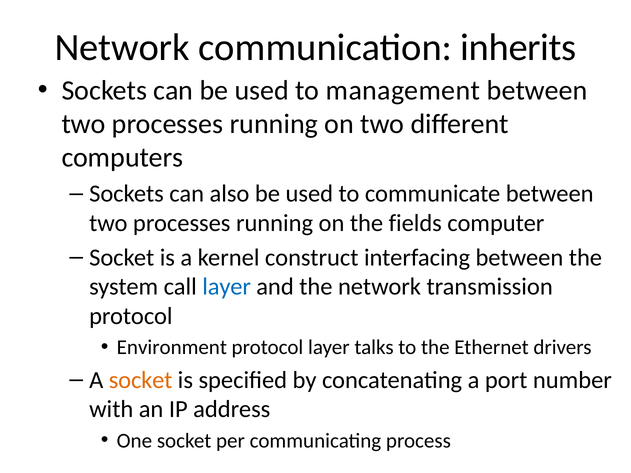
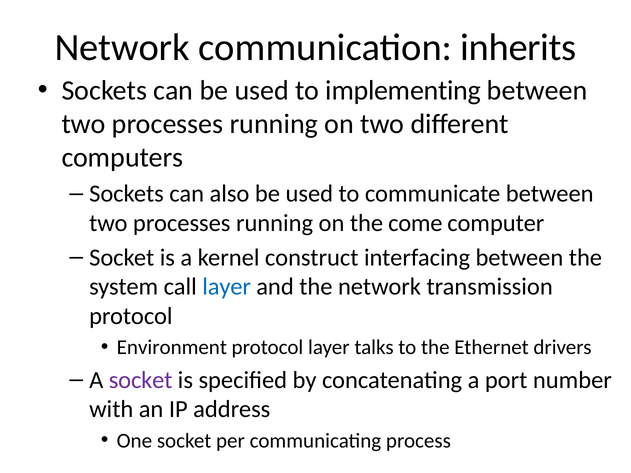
management: management -> implementing
fields: fields -> come
socket at (141, 380) colour: orange -> purple
